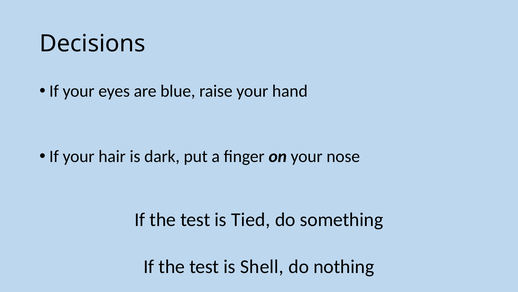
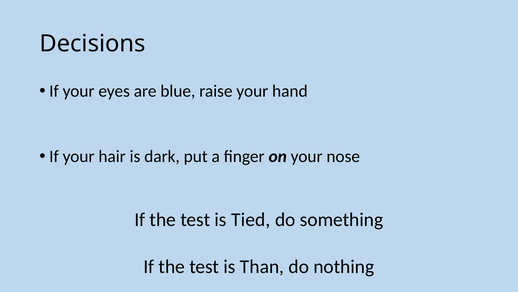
Shell: Shell -> Than
